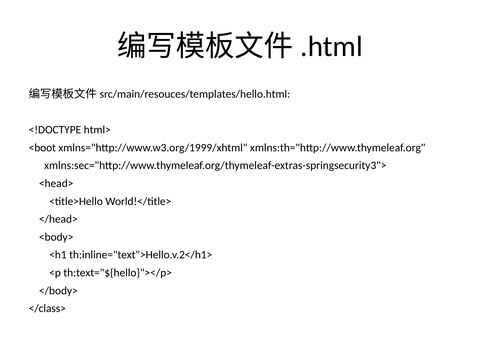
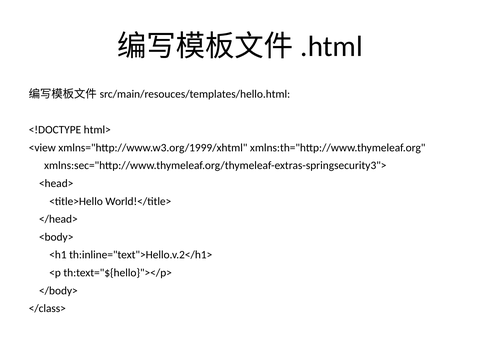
<boot: <boot -> <view
